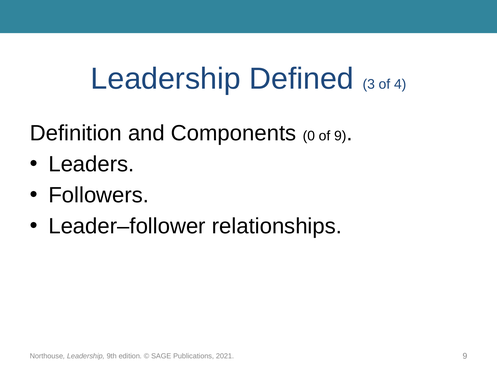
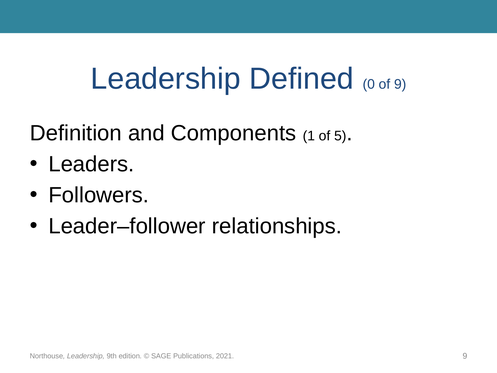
3: 3 -> 0
of 4: 4 -> 9
0: 0 -> 1
of 9: 9 -> 5
